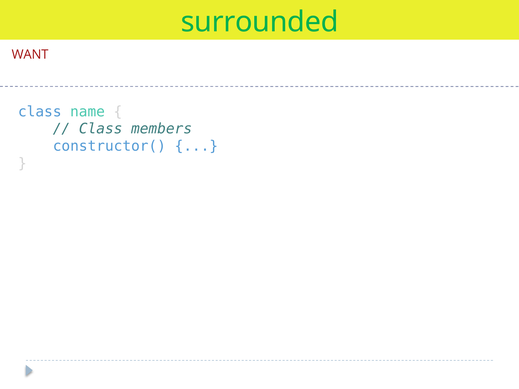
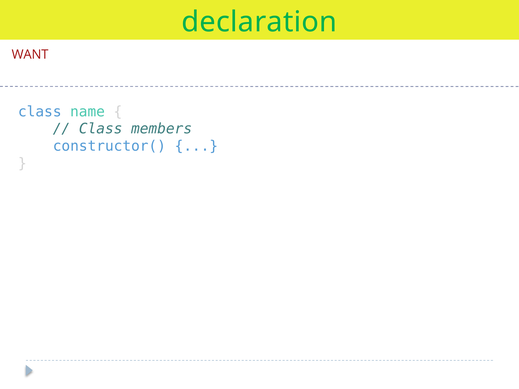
surrounded: surrounded -> declaration
